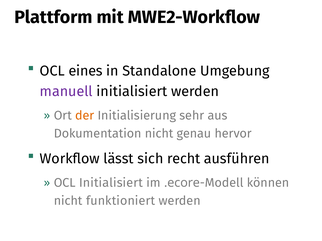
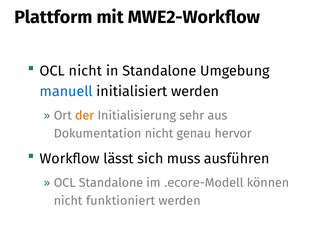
OCL eines: eines -> nicht
manuell colour: purple -> blue
recht: recht -> muss
OCL Initialisiert: Initialisiert -> Standalone
